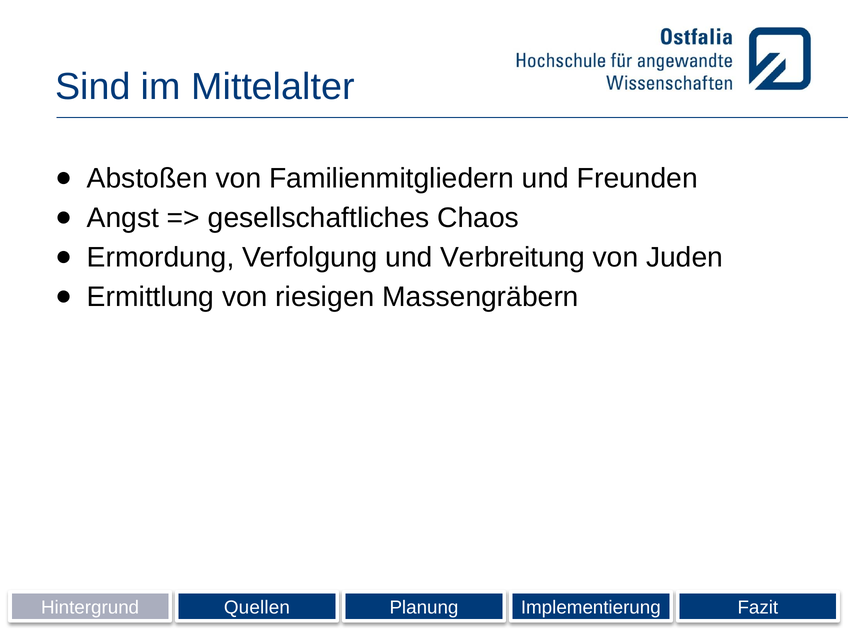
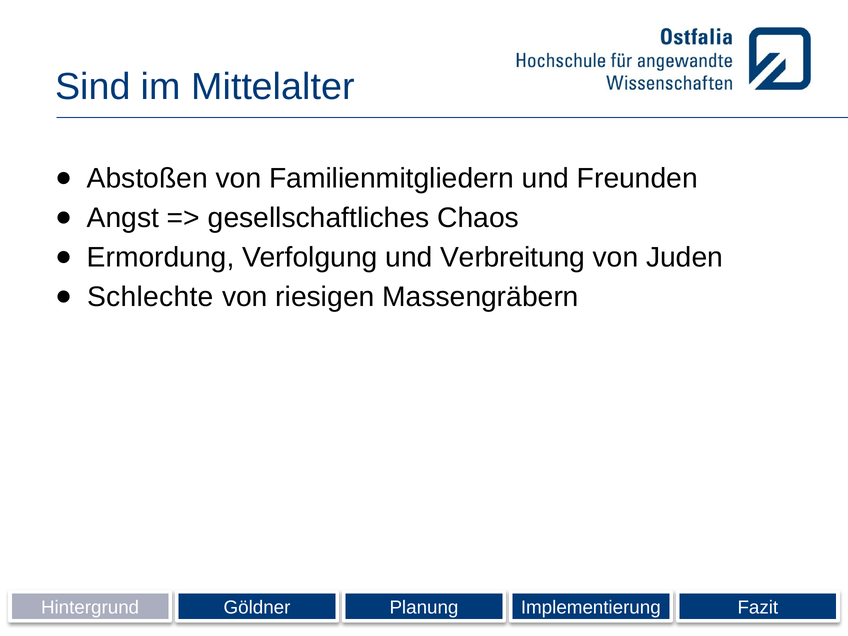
Ermittlung: Ermittlung -> Schlechte
Quellen: Quellen -> Göldner
